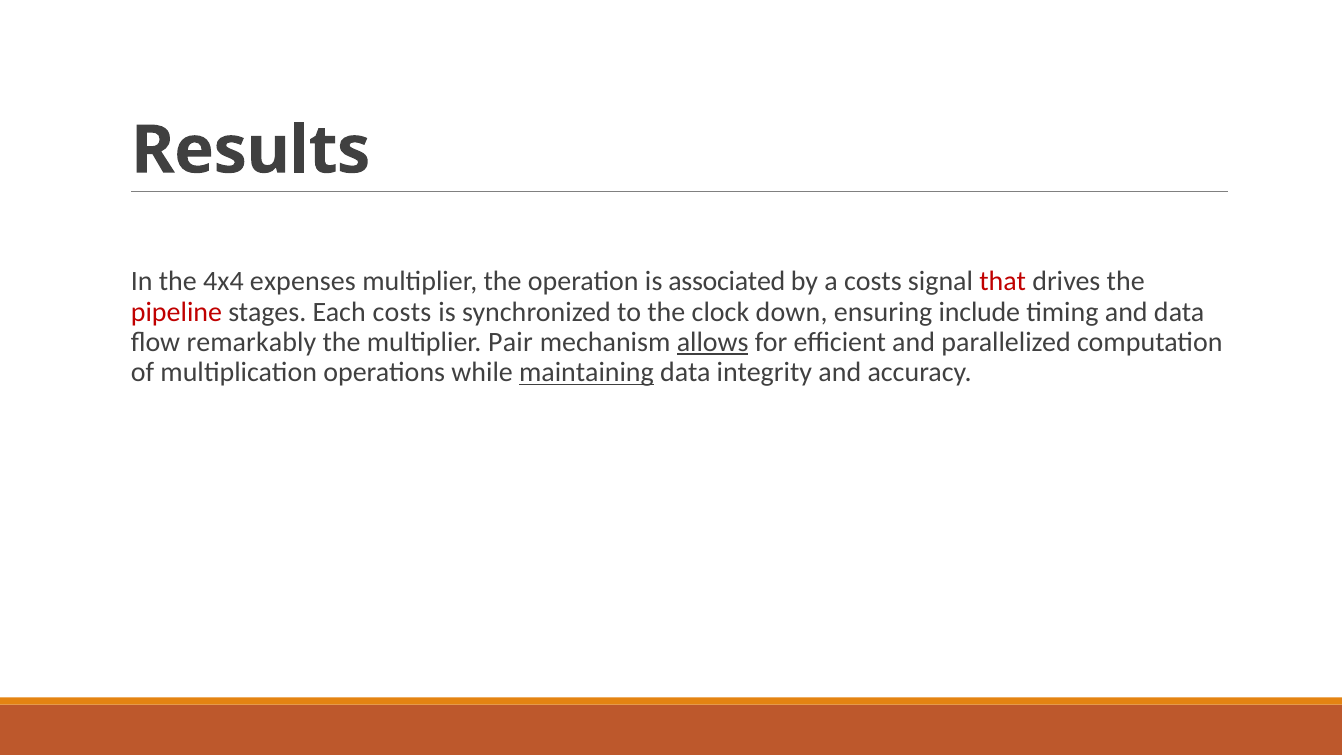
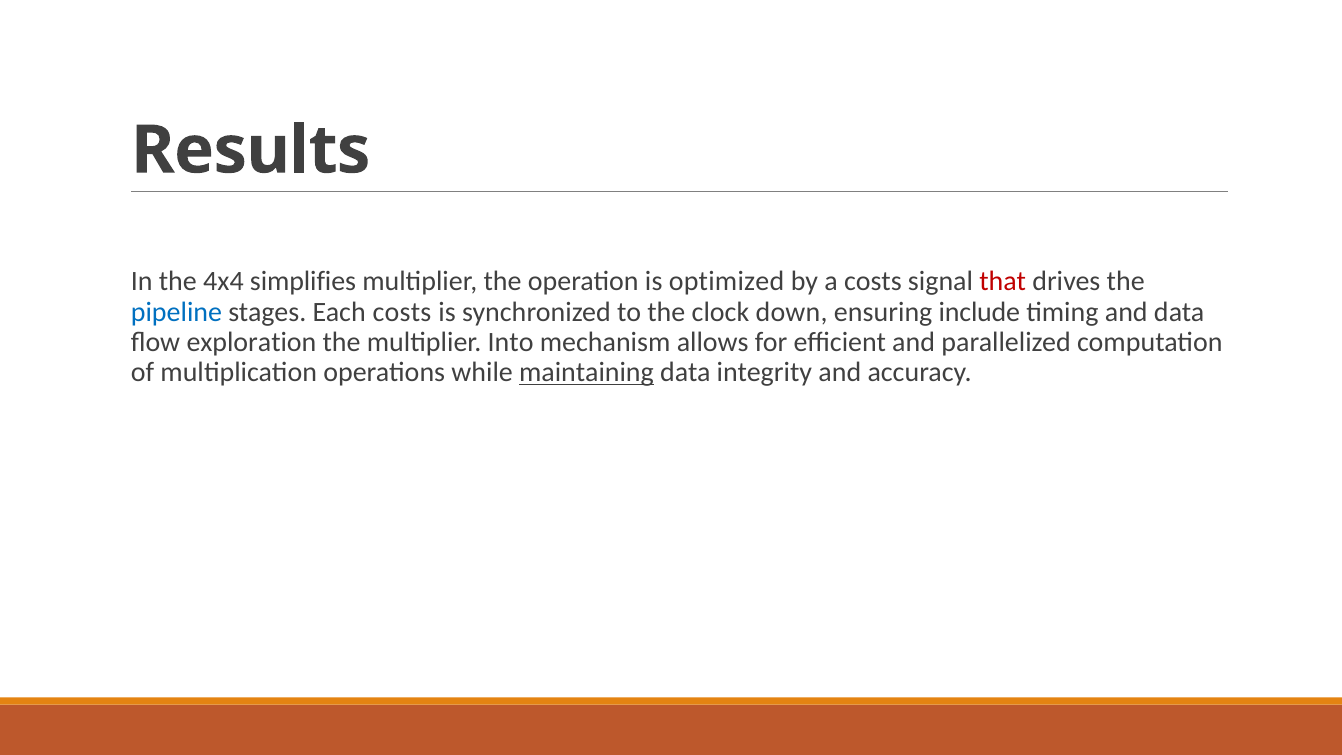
expenses: expenses -> simplifies
associated: associated -> optimized
pipeline colour: red -> blue
remarkably: remarkably -> exploration
Pair: Pair -> Into
allows underline: present -> none
